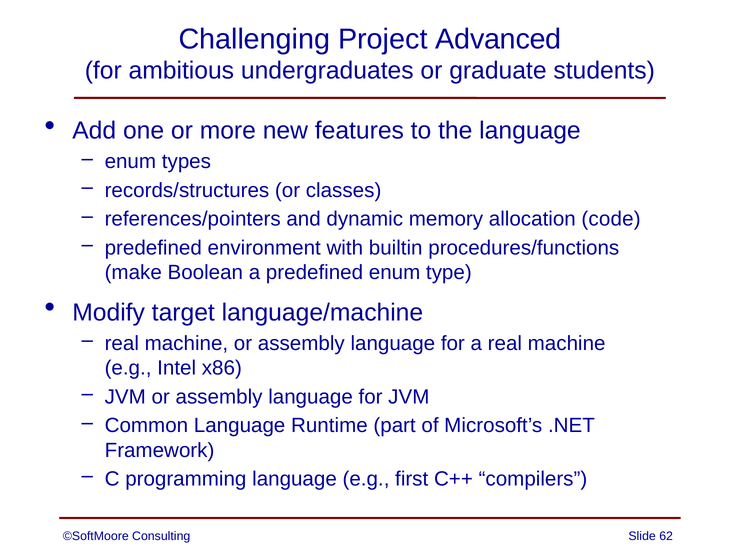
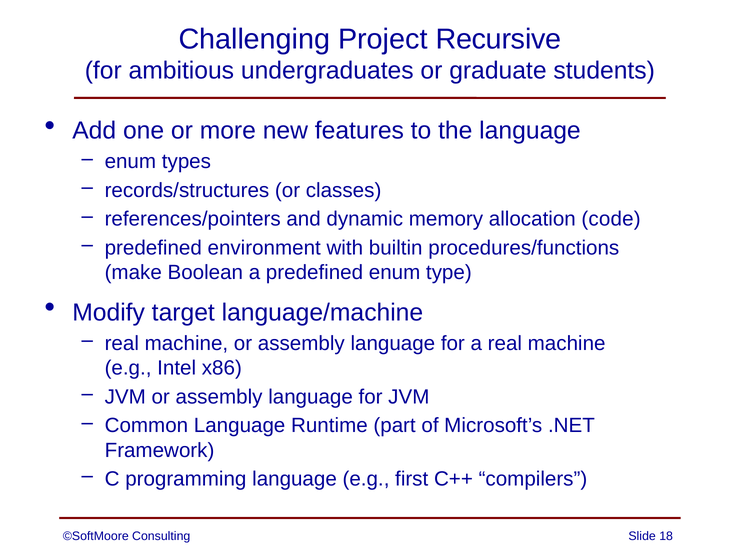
Advanced: Advanced -> Recursive
62: 62 -> 18
